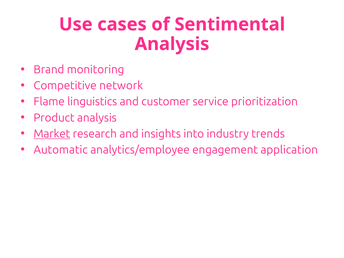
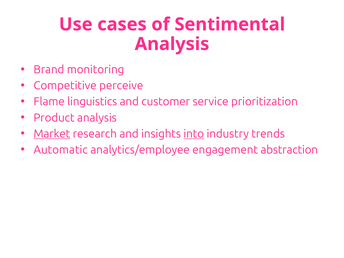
network: network -> perceive
into underline: none -> present
application: application -> abstraction
